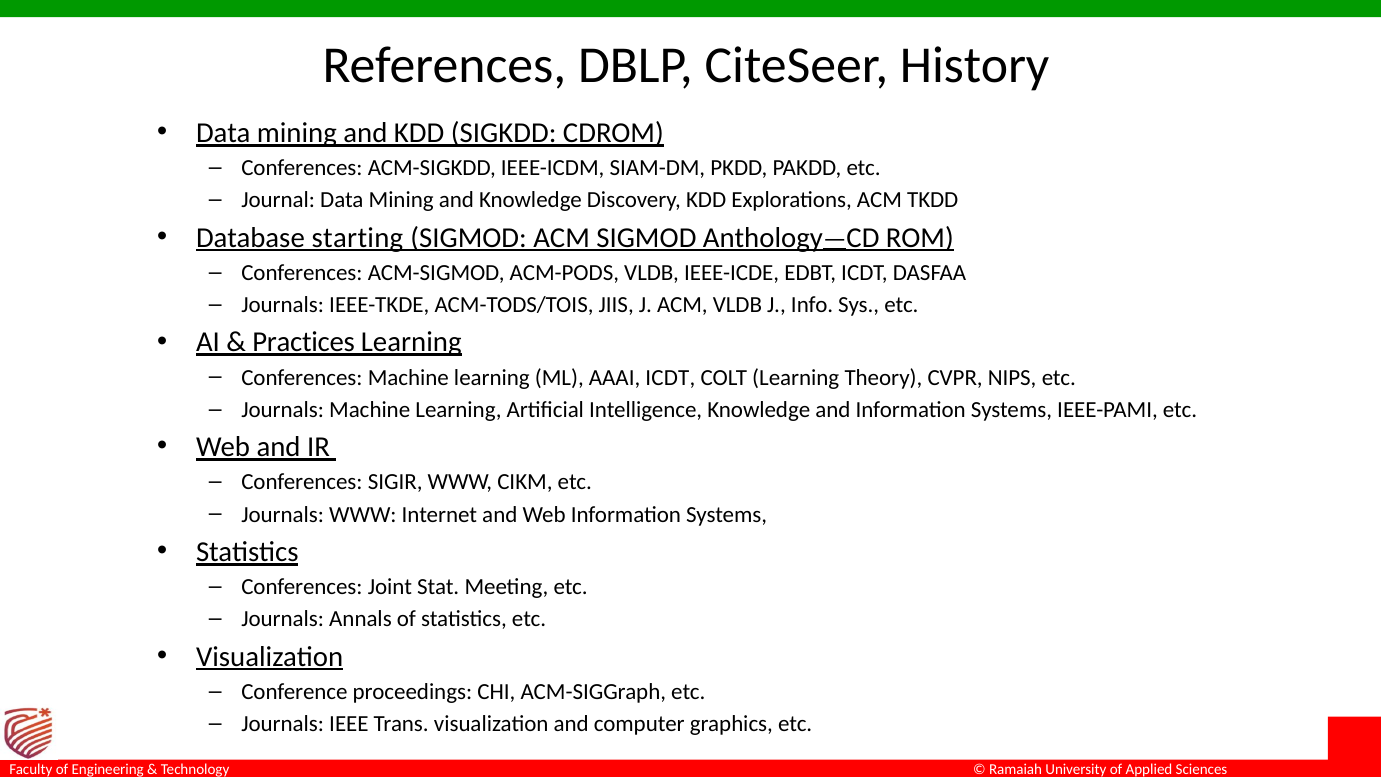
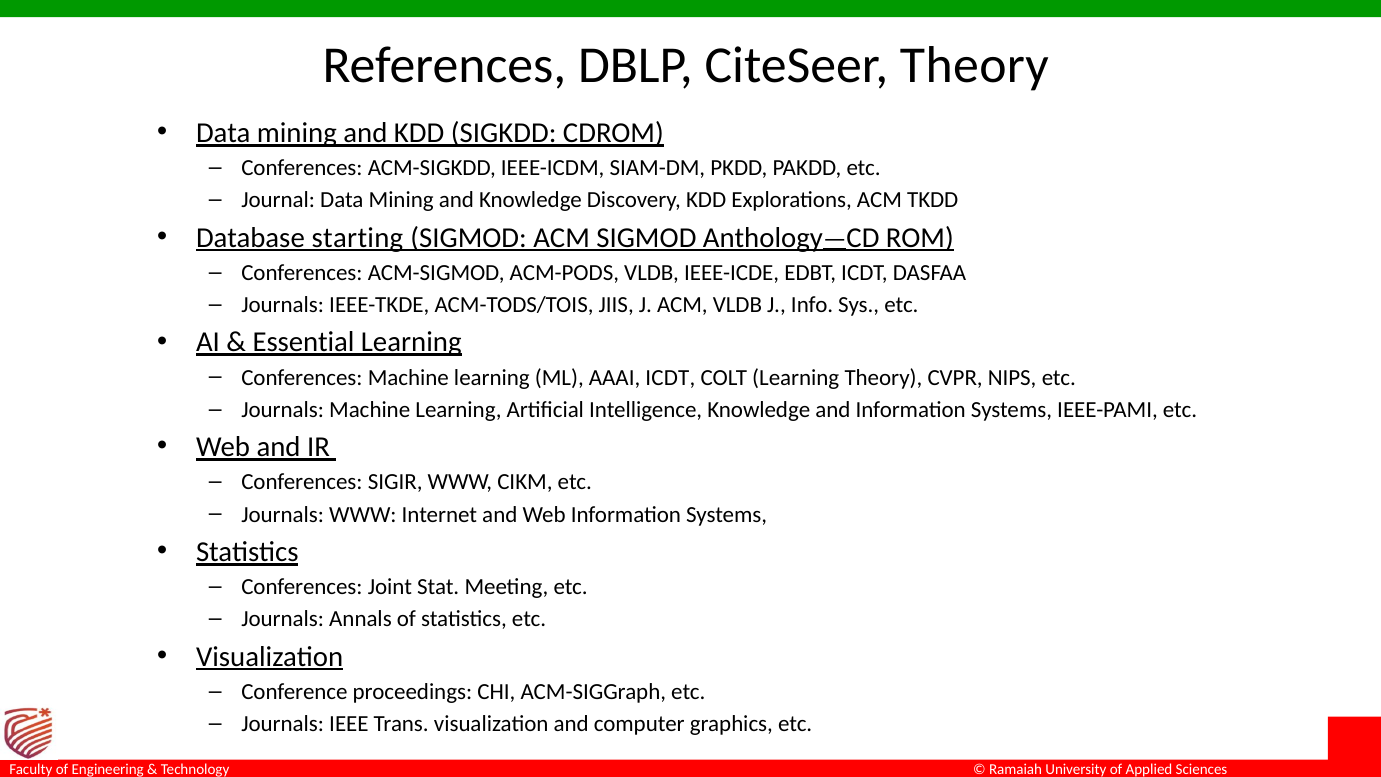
CiteSeer History: History -> Theory
Practices: Practices -> Essential
